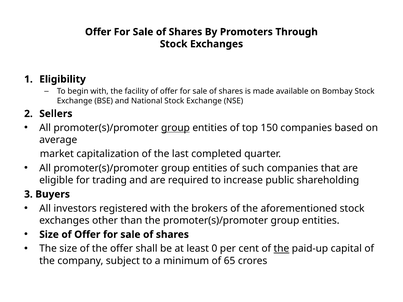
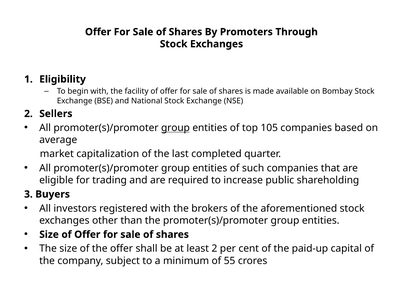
150: 150 -> 105
least 0: 0 -> 2
the at (281, 249) underline: present -> none
65: 65 -> 55
